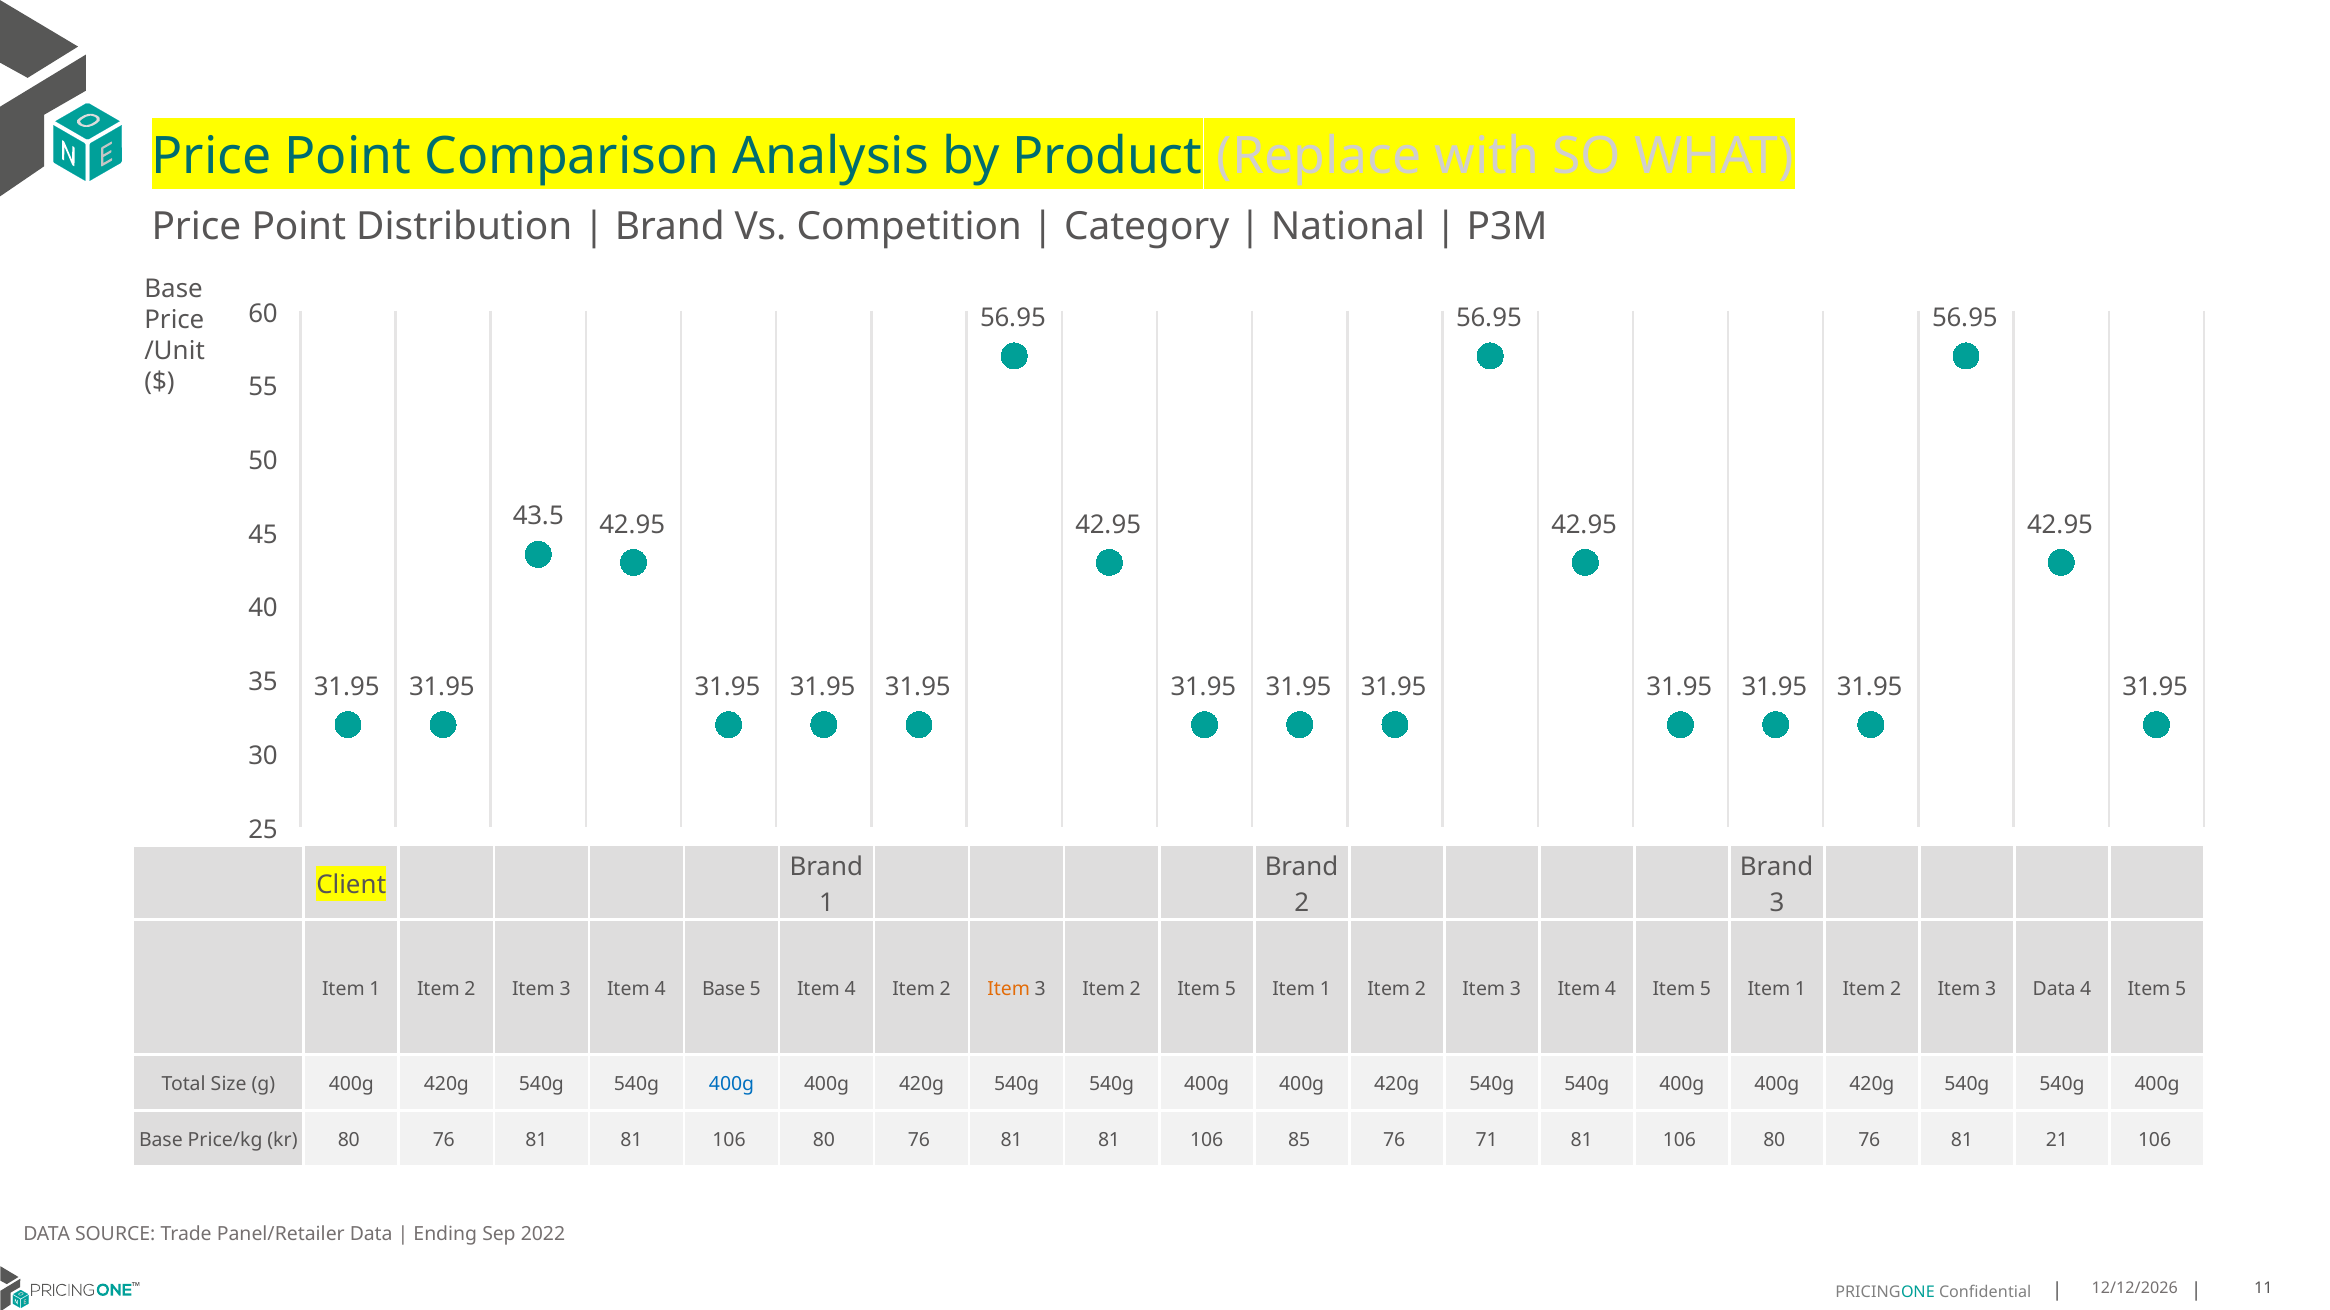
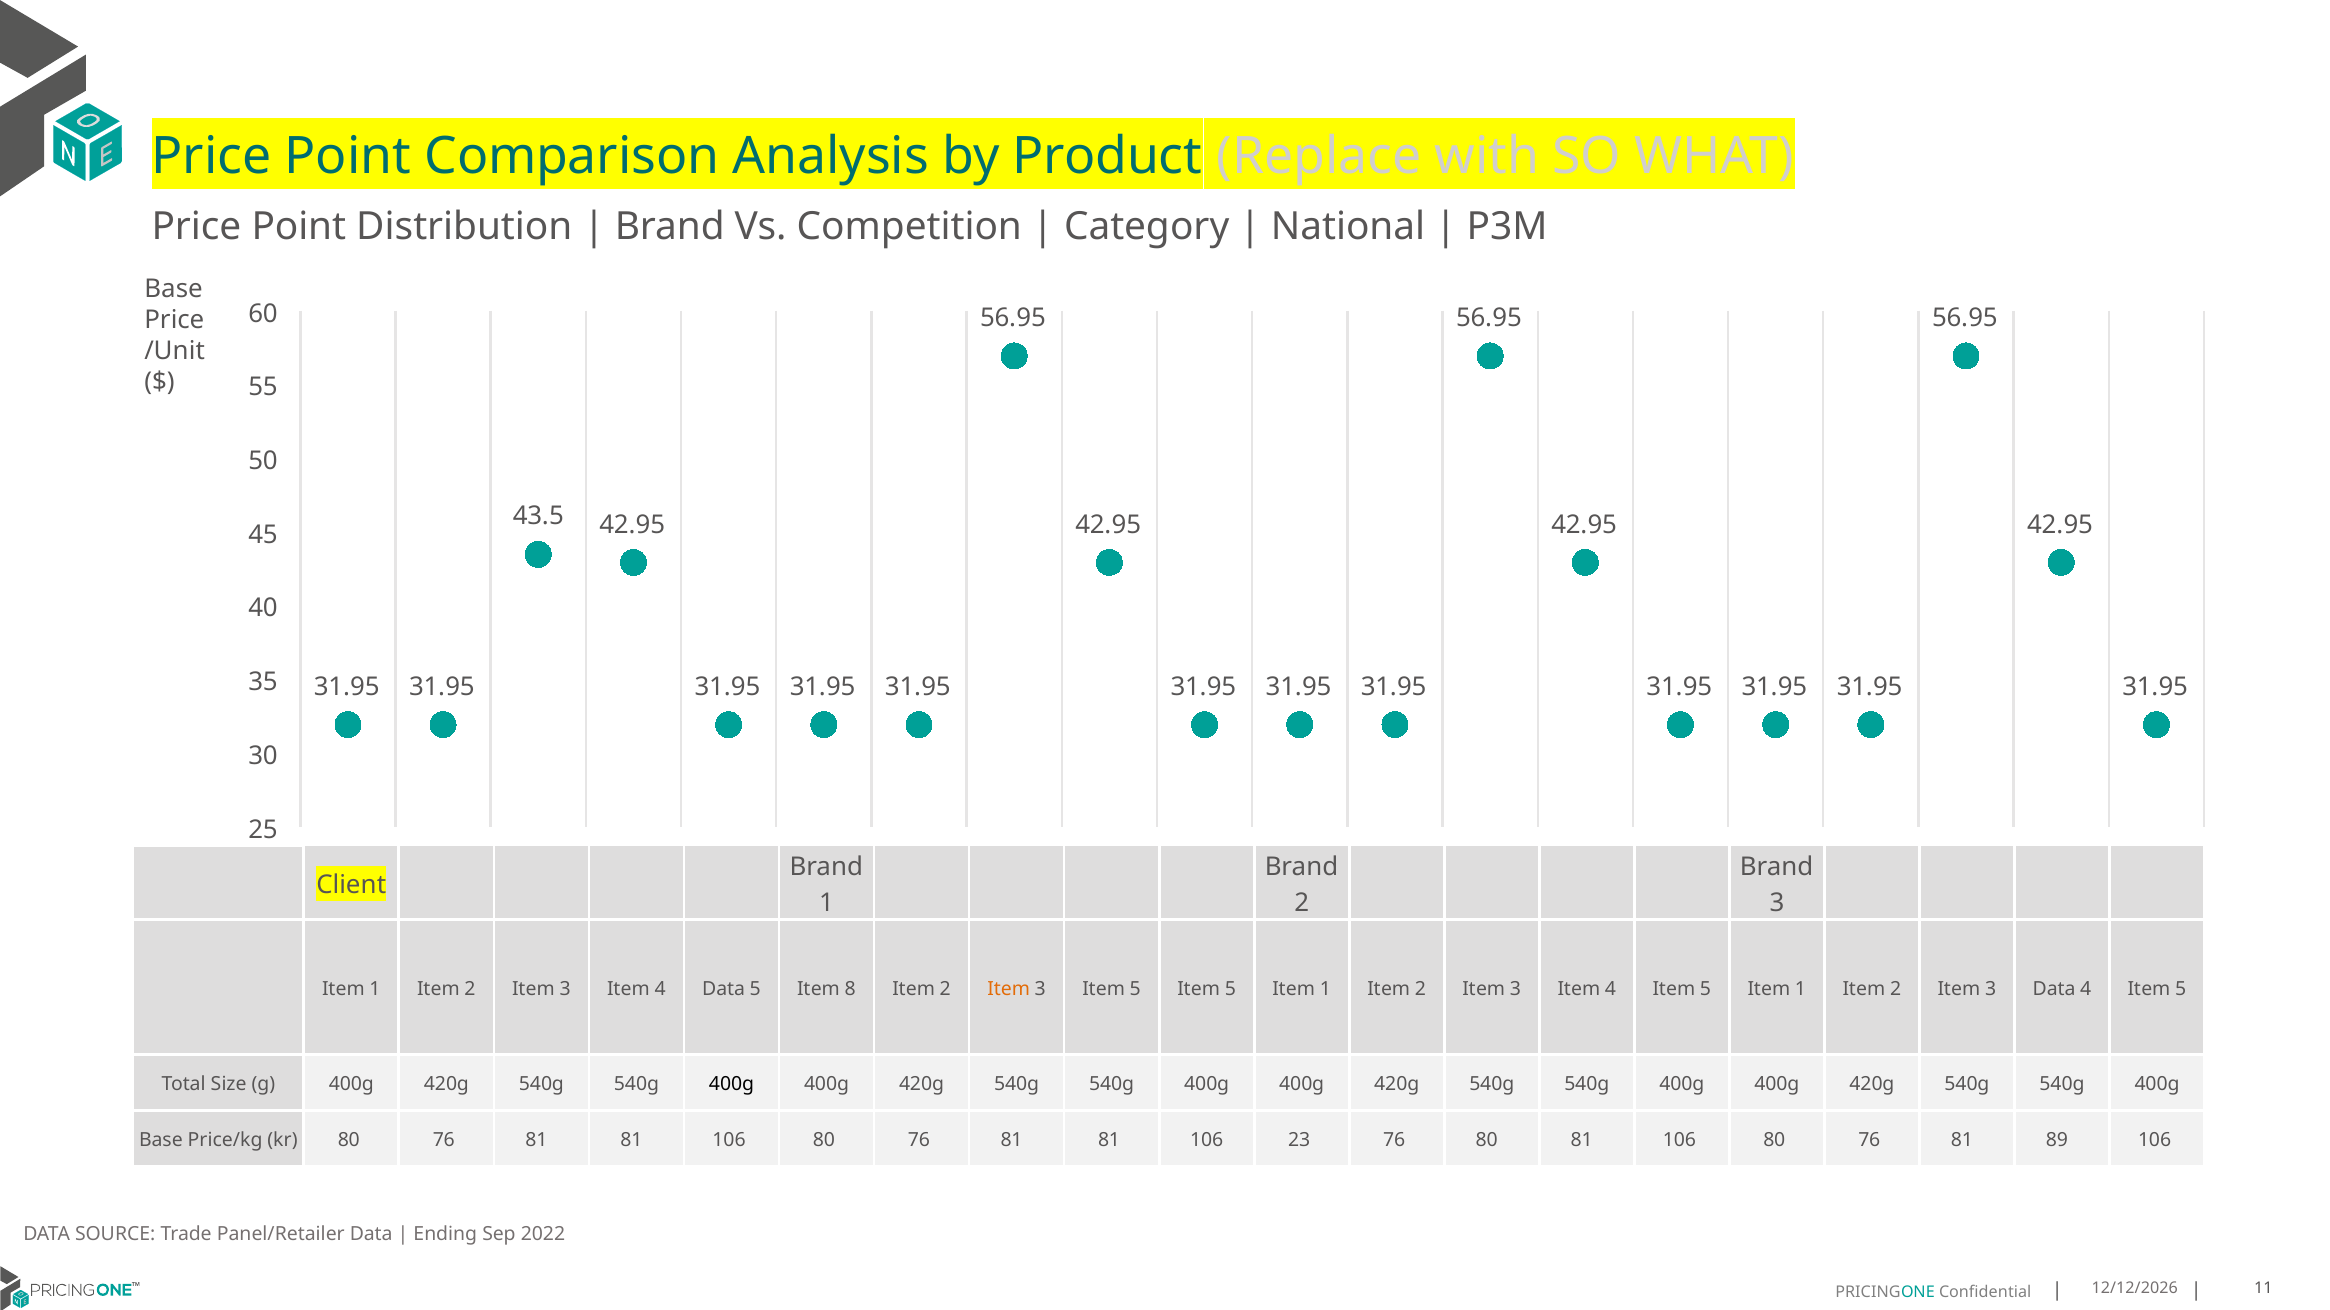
4 Base: Base -> Data
5 Item 4: 4 -> 8
3 Item 2: 2 -> 5
400g at (732, 1085) colour: blue -> black
85: 85 -> 23
76 71: 71 -> 80
21: 21 -> 89
